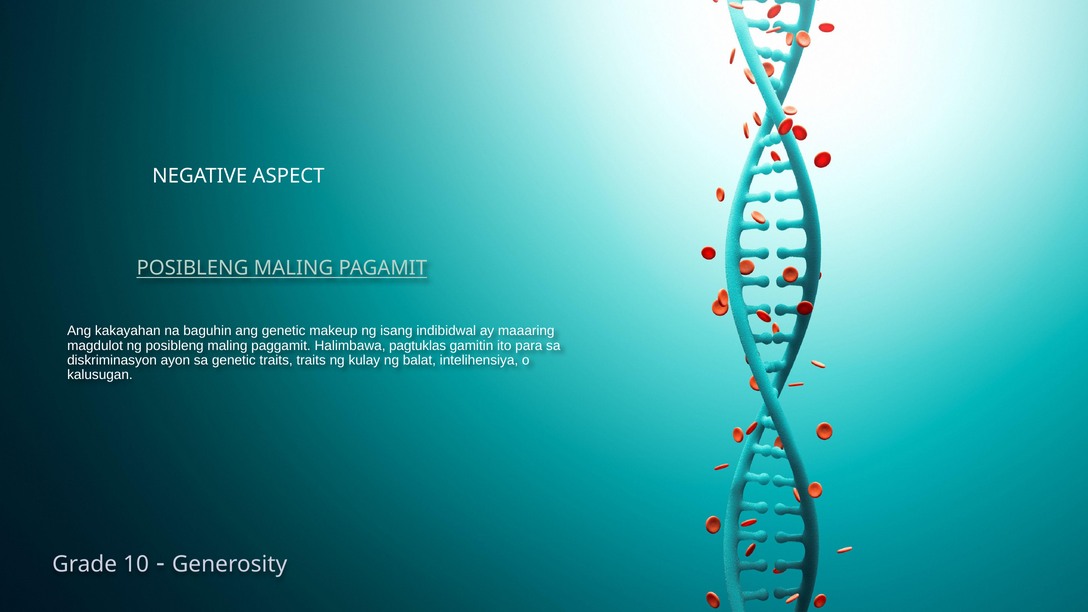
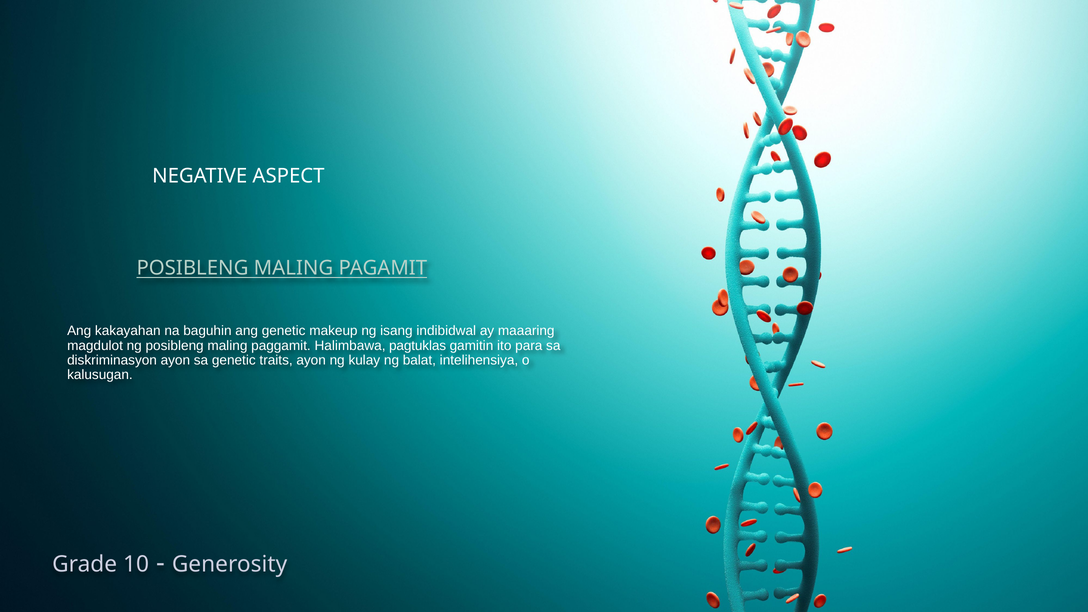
traits traits: traits -> ayon
